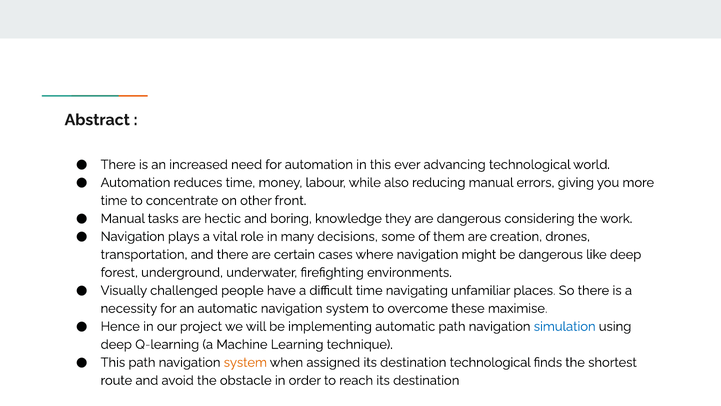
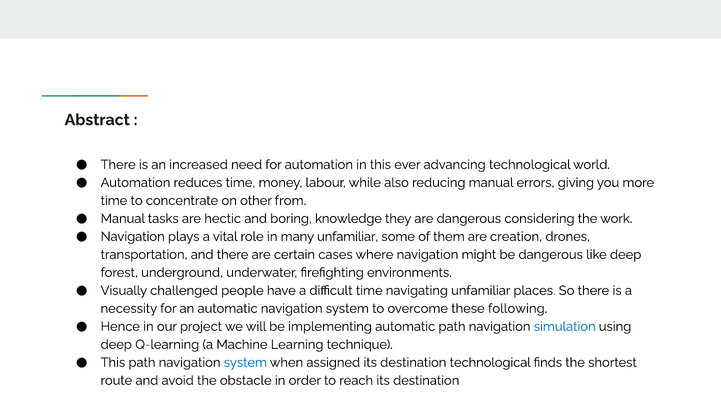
front: front -> from
many decisions: decisions -> unfamiliar
maximise: maximise -> following
system at (245, 362) colour: orange -> blue
